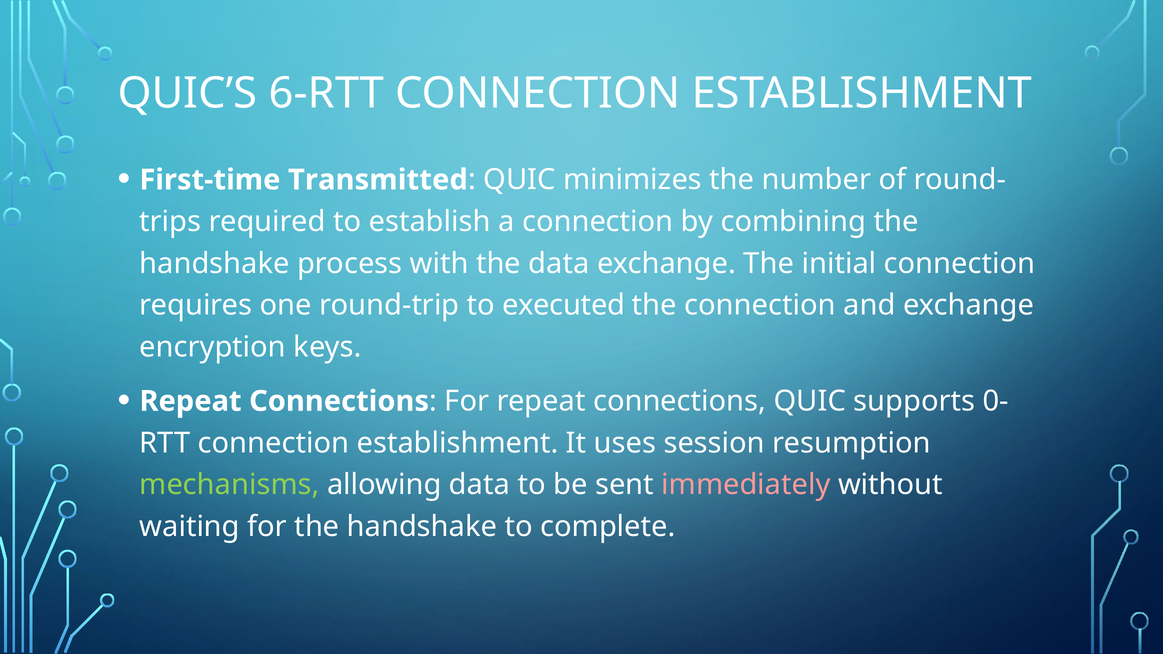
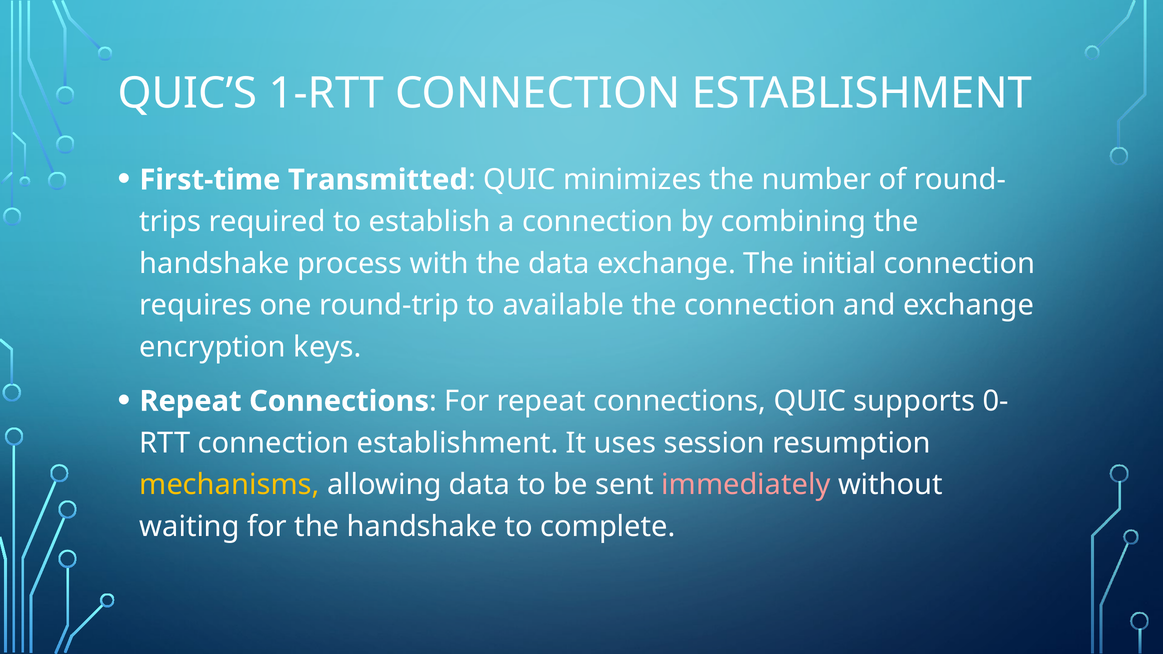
6-RTT: 6-RTT -> 1-RTT
executed: executed -> available
mechanisms colour: light green -> yellow
